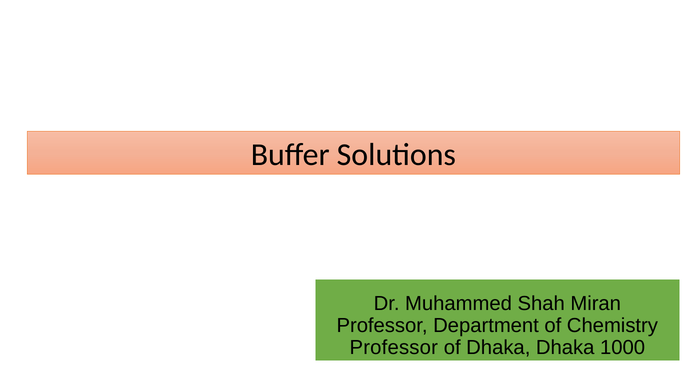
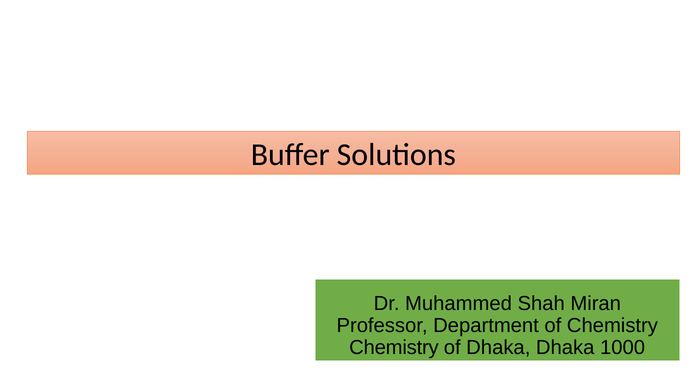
Professor at (394, 347): Professor -> Chemistry
